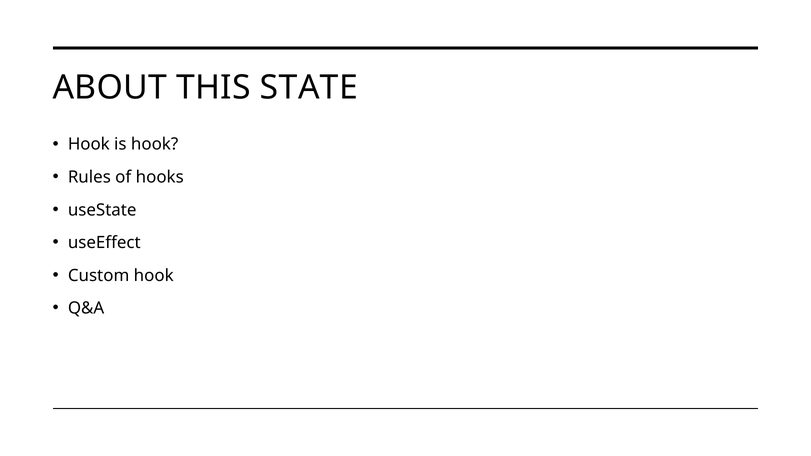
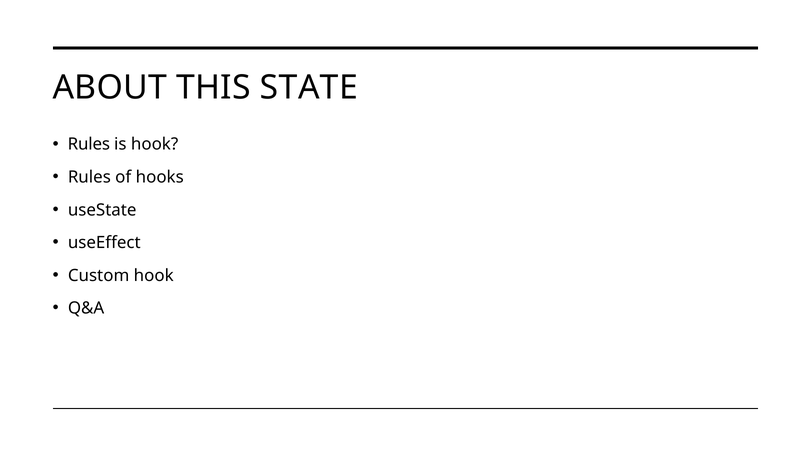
Hook at (89, 144): Hook -> Rules
